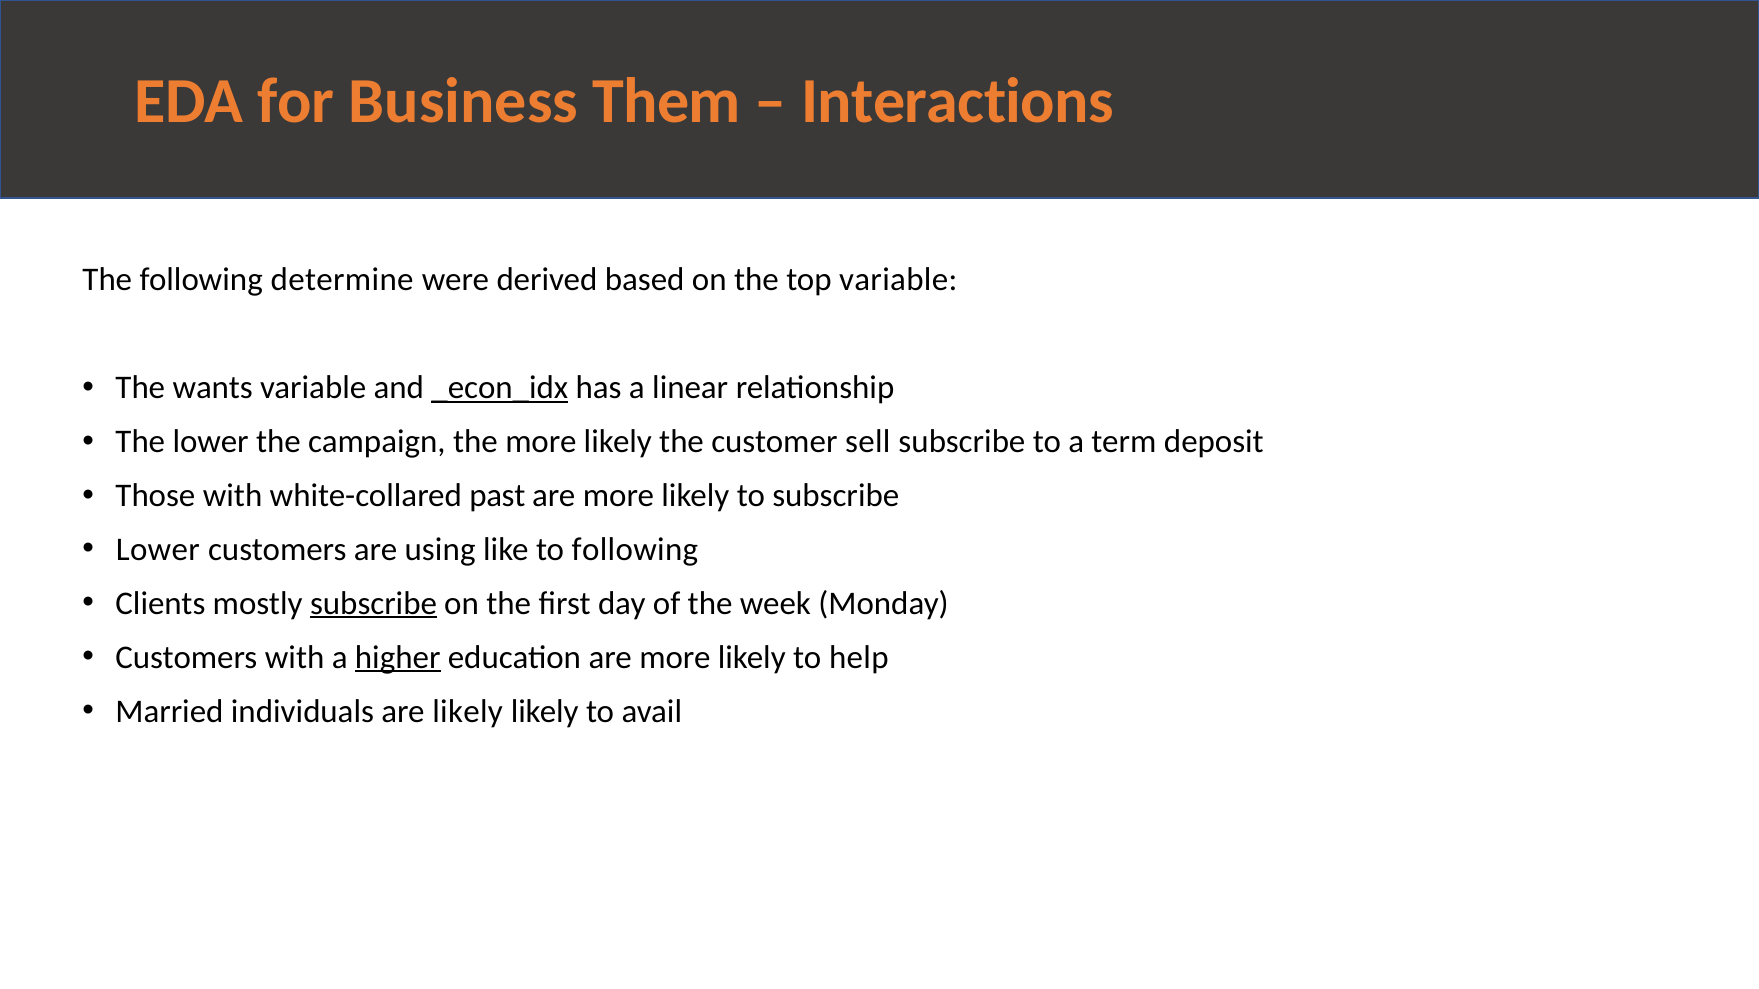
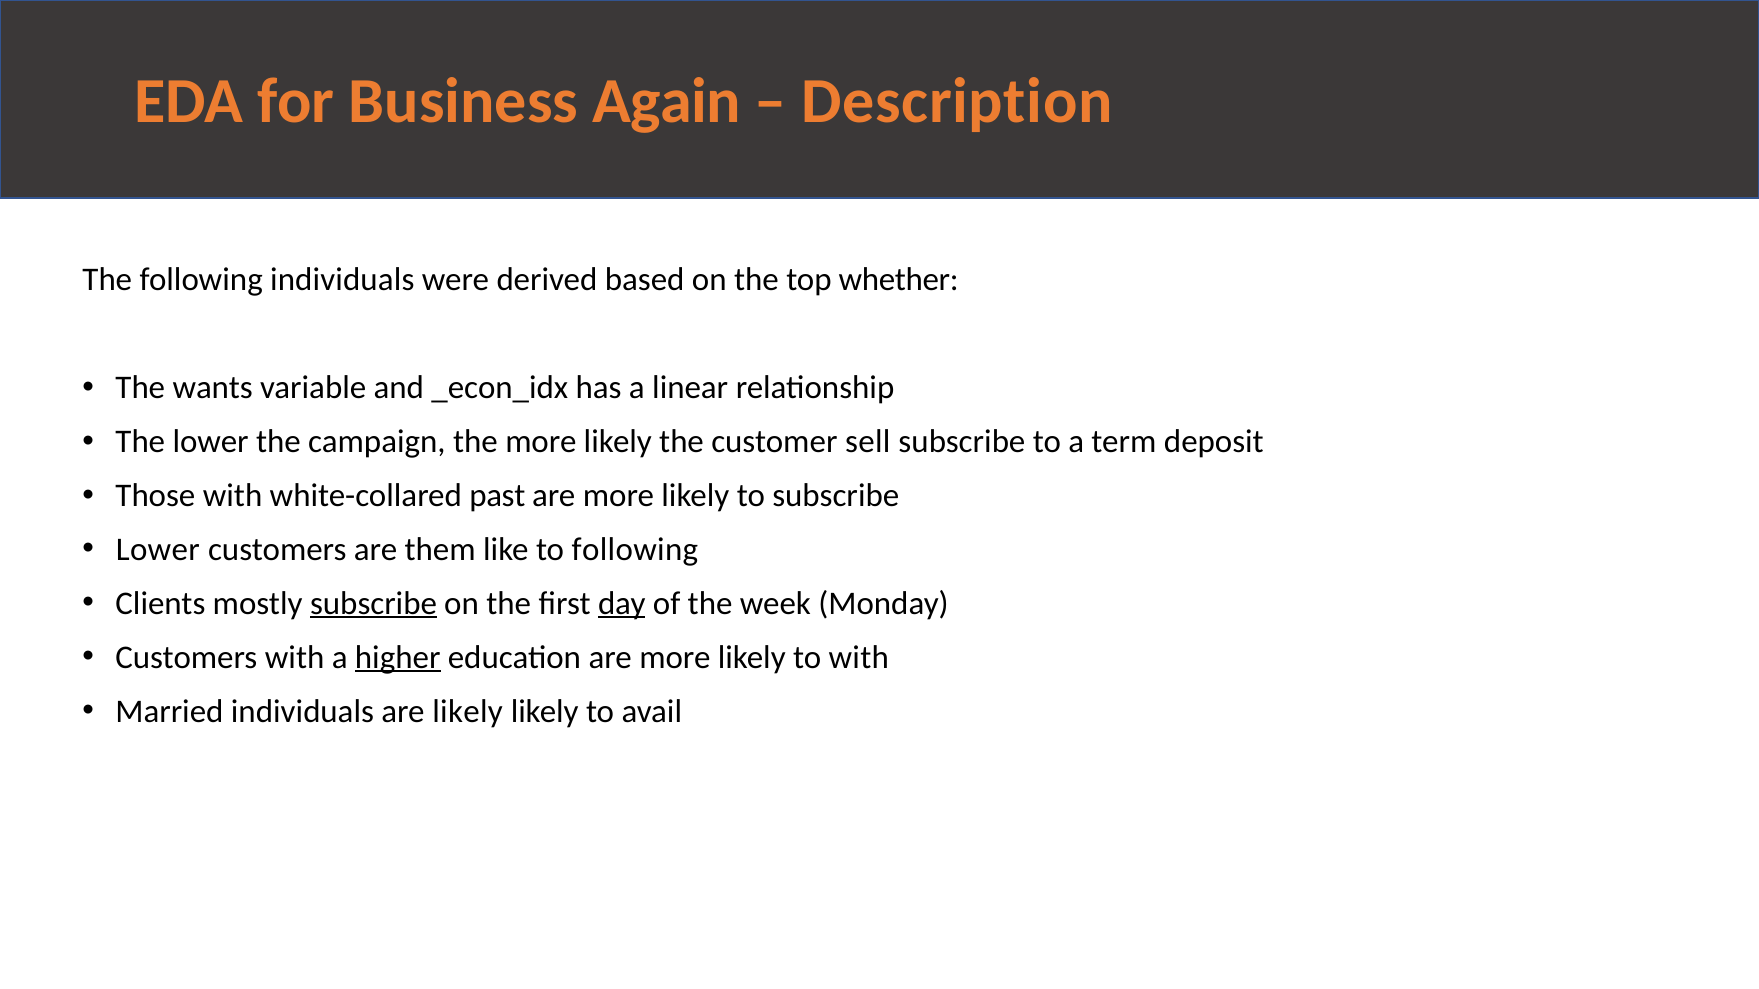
Them: Them -> Again
Interactions: Interactions -> Description
following determine: determine -> individuals
top variable: variable -> whether
_econ_idx underline: present -> none
using: using -> them
day underline: none -> present
to help: help -> with
